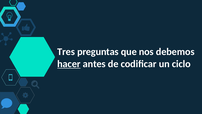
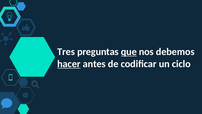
que underline: none -> present
